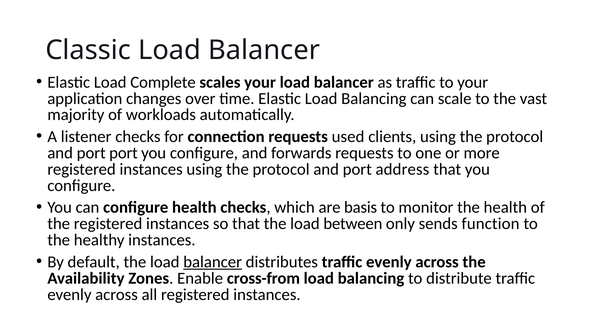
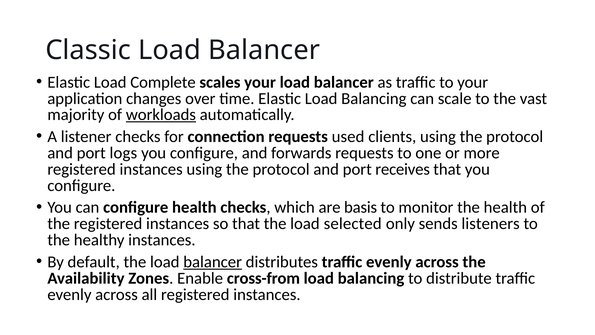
workloads underline: none -> present
port port: port -> logs
address: address -> receives
between: between -> selected
function: function -> listeners
